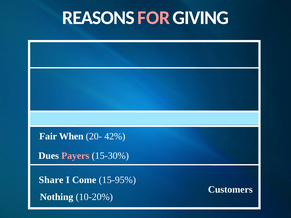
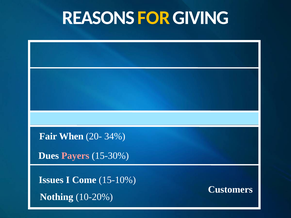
FOR colour: pink -> yellow
42%: 42% -> 34%
Share: Share -> Issues
15-95%: 15-95% -> 15-10%
